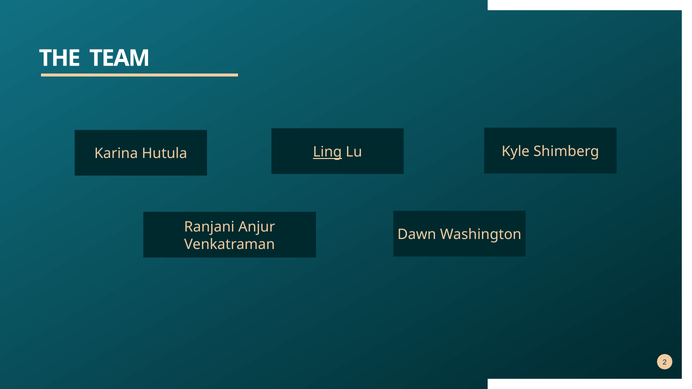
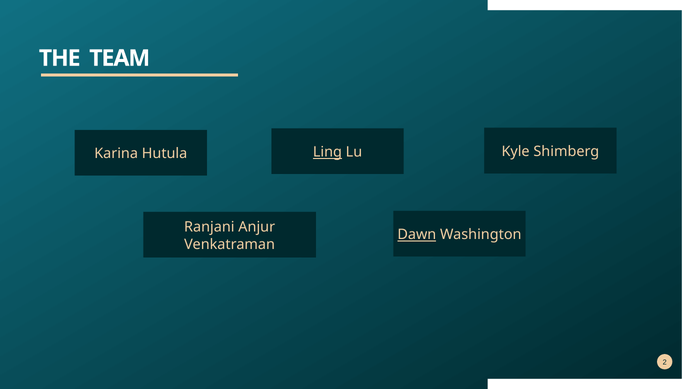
Dawn underline: none -> present
